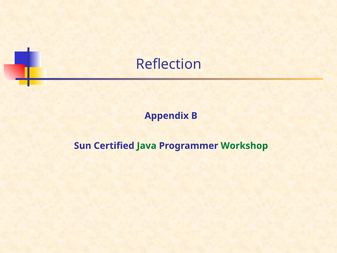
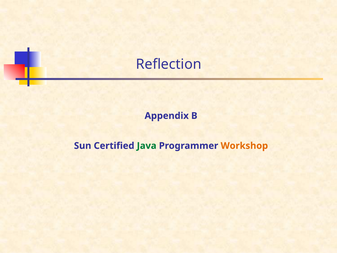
Workshop colour: green -> orange
